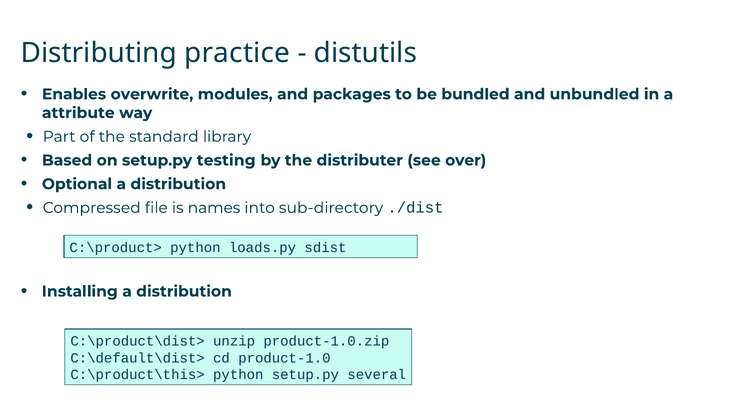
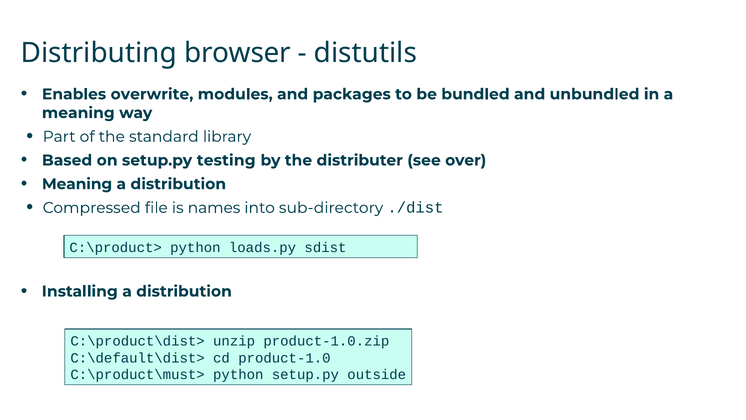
practice: practice -> browser
attribute at (78, 113): attribute -> meaning
Optional at (77, 184): Optional -> Meaning
C:\product\this>: C:\product\this> -> C:\product\must>
several: several -> outside
